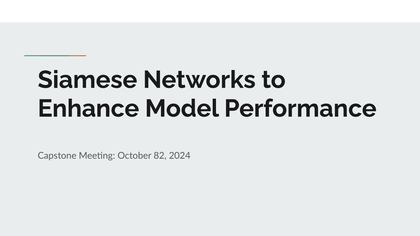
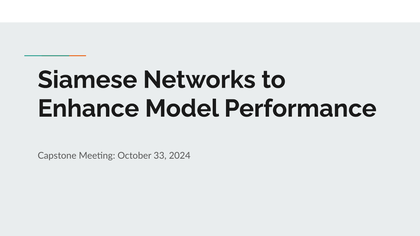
82: 82 -> 33
